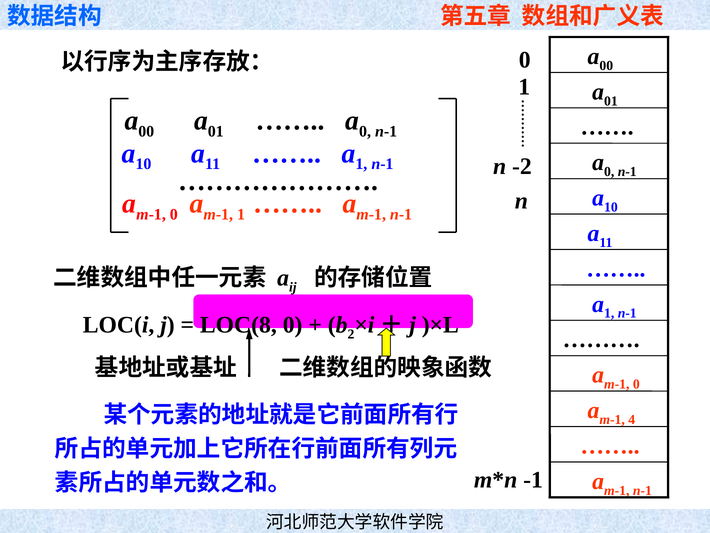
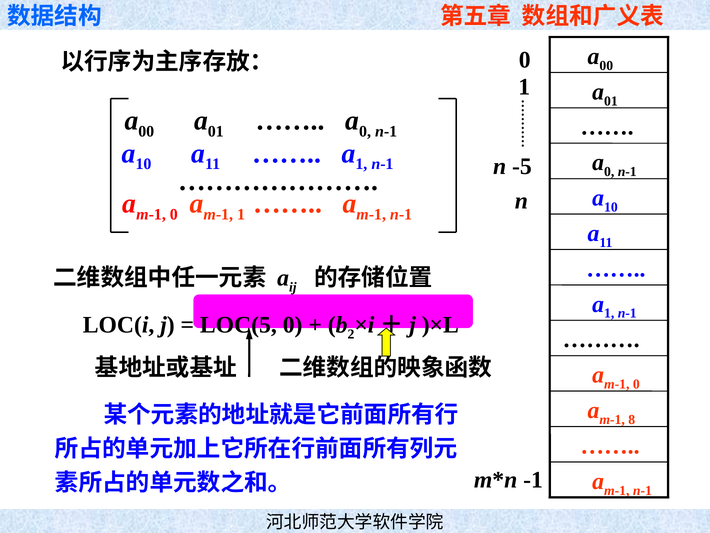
-2: -2 -> -5
LOC(8: LOC(8 -> LOC(5
4: 4 -> 8
